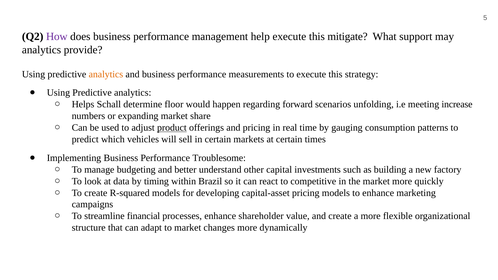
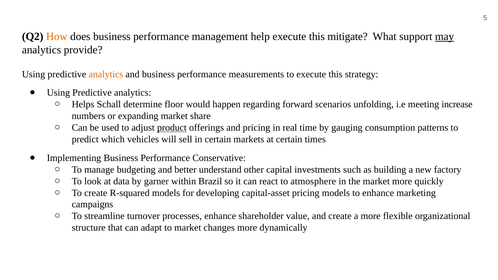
How colour: purple -> orange
may underline: none -> present
Troublesome: Troublesome -> Conservative
timing: timing -> garner
competitive: competitive -> atmosphere
financial: financial -> turnover
